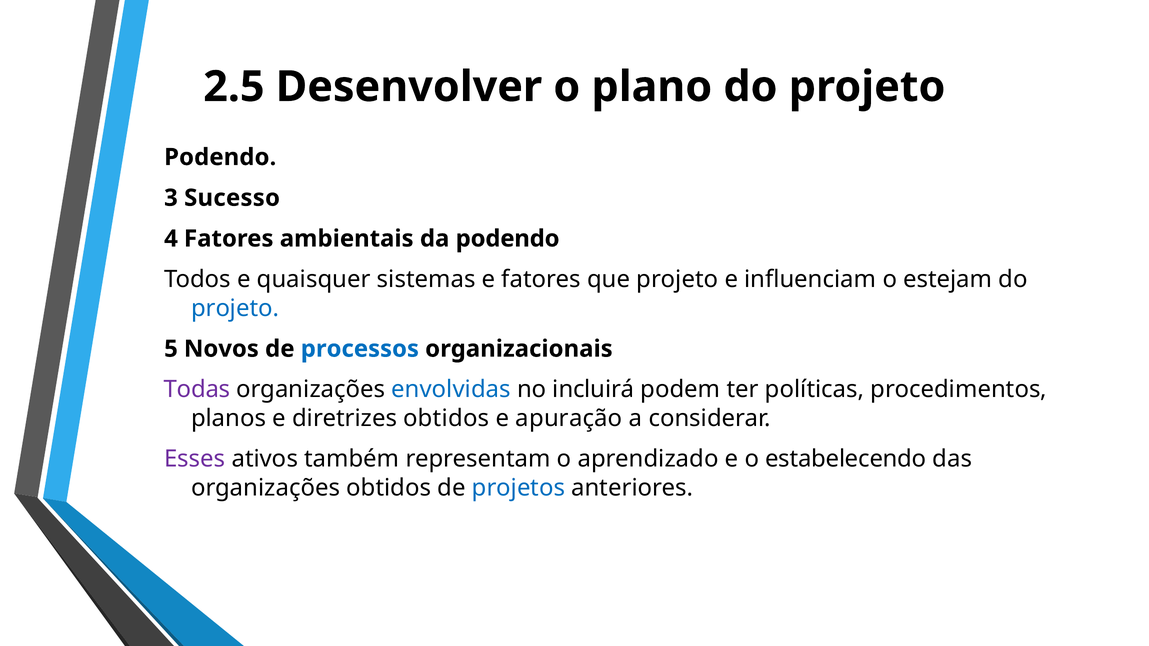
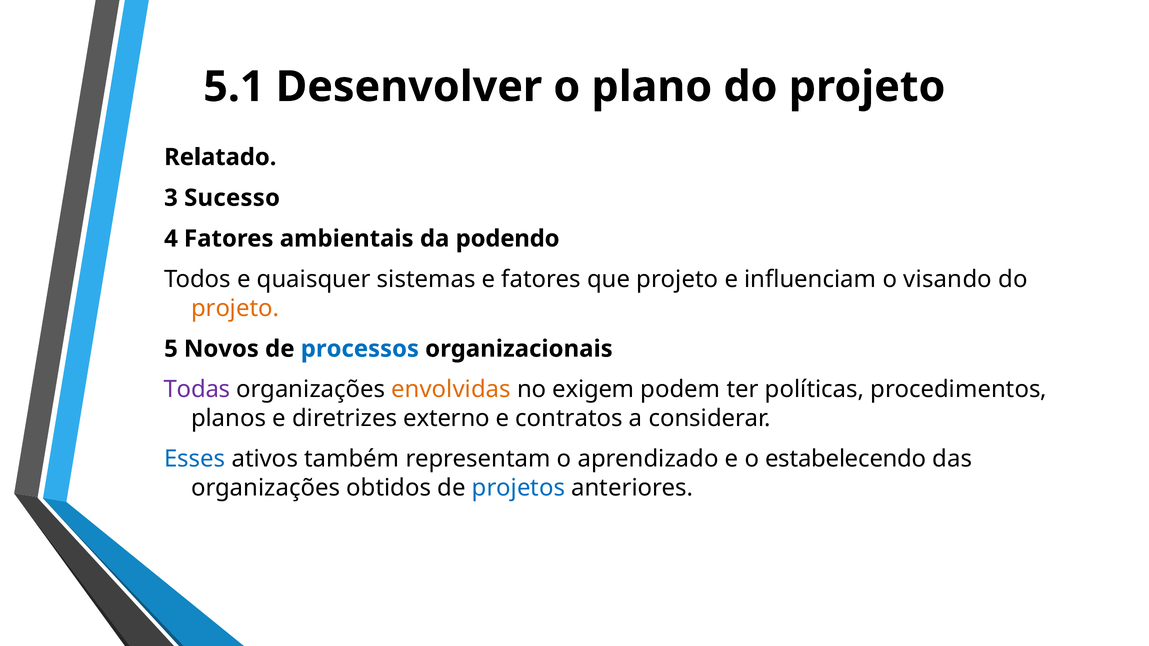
2.5: 2.5 -> 5.1
Podendo at (220, 157): Podendo -> Relatado
estejam: estejam -> visando
projeto at (235, 308) colour: blue -> orange
envolvidas colour: blue -> orange
incluirá: incluirá -> exigem
diretrizes obtidos: obtidos -> externo
apuração: apuração -> contratos
Esses colour: purple -> blue
